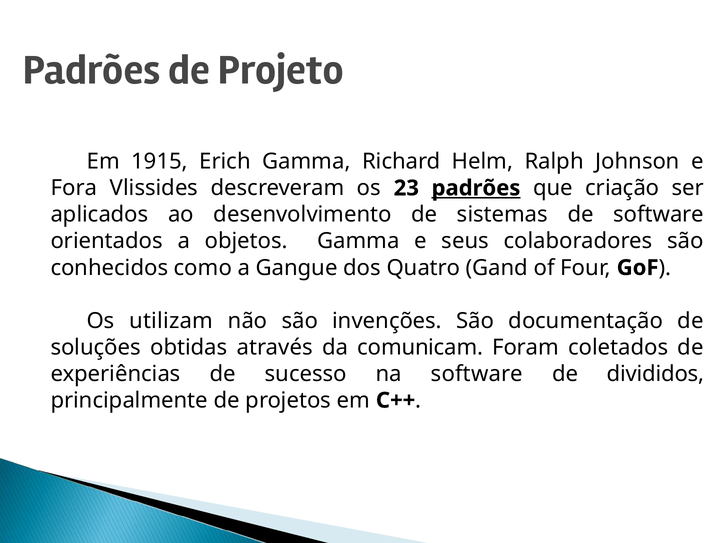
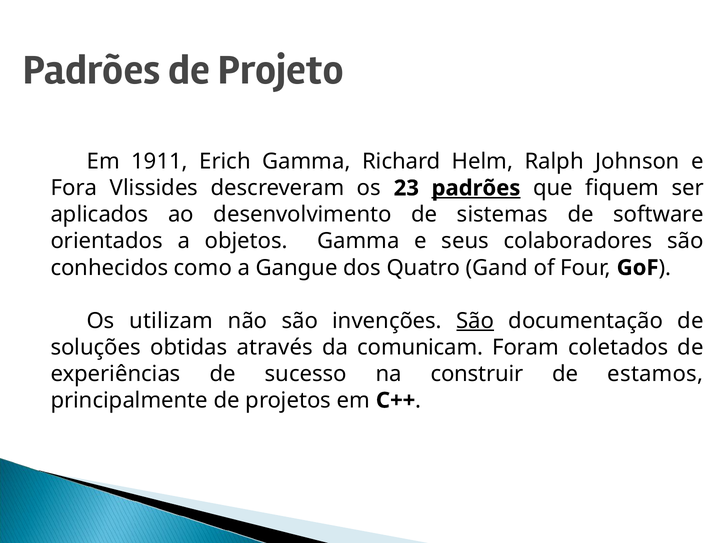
1915: 1915 -> 1911
criação: criação -> fiquem
São at (475, 321) underline: none -> present
na software: software -> construir
divididos: divididos -> estamos
